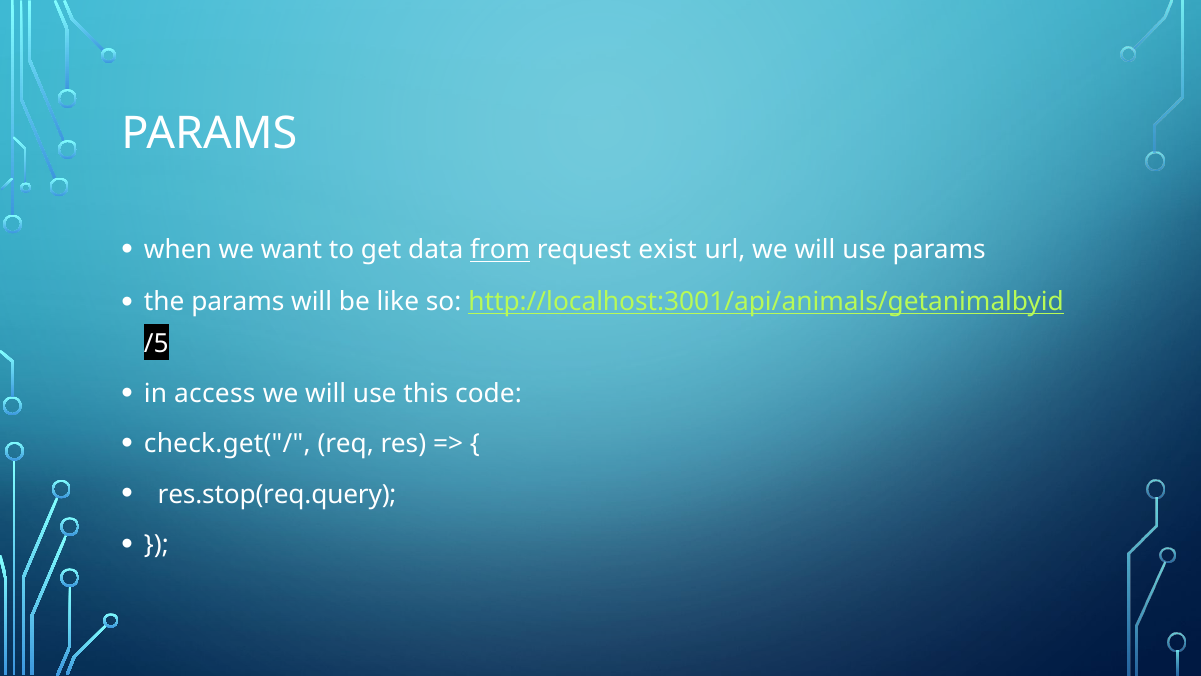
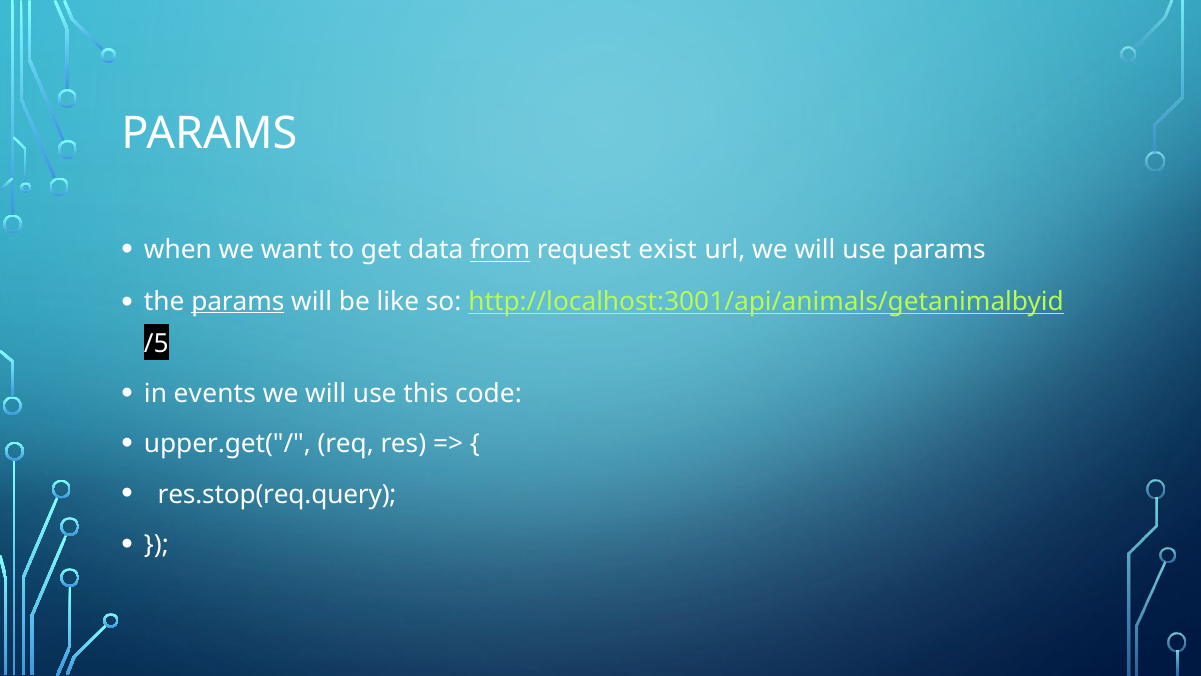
params at (238, 301) underline: none -> present
access: access -> events
check.get("/: check.get("/ -> upper.get("/
